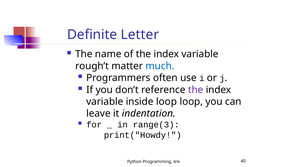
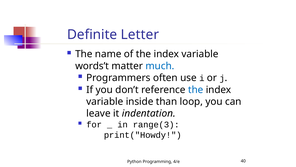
rough’t: rough’t -> words’t
the at (196, 89) colour: purple -> blue
inside loop: loop -> than
